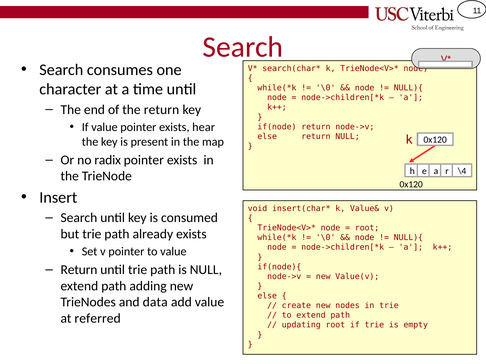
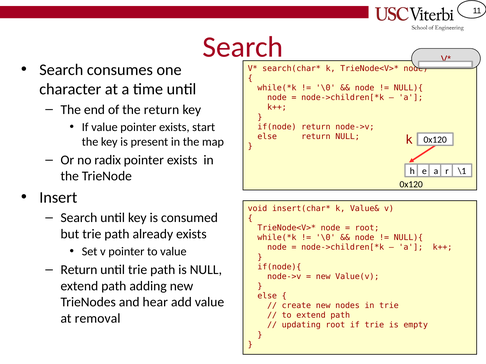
hear: hear -> start
\4: \4 -> \1
data: data -> hear
referred: referred -> removal
